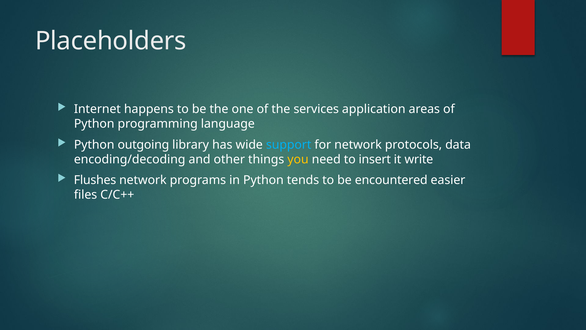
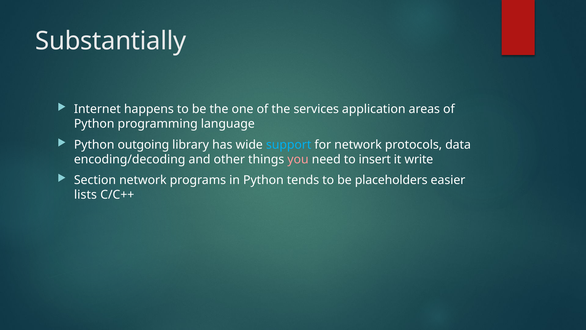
Placeholders: Placeholders -> Substantially
you colour: yellow -> pink
Flushes: Flushes -> Section
encountered: encountered -> placeholders
files: files -> lists
